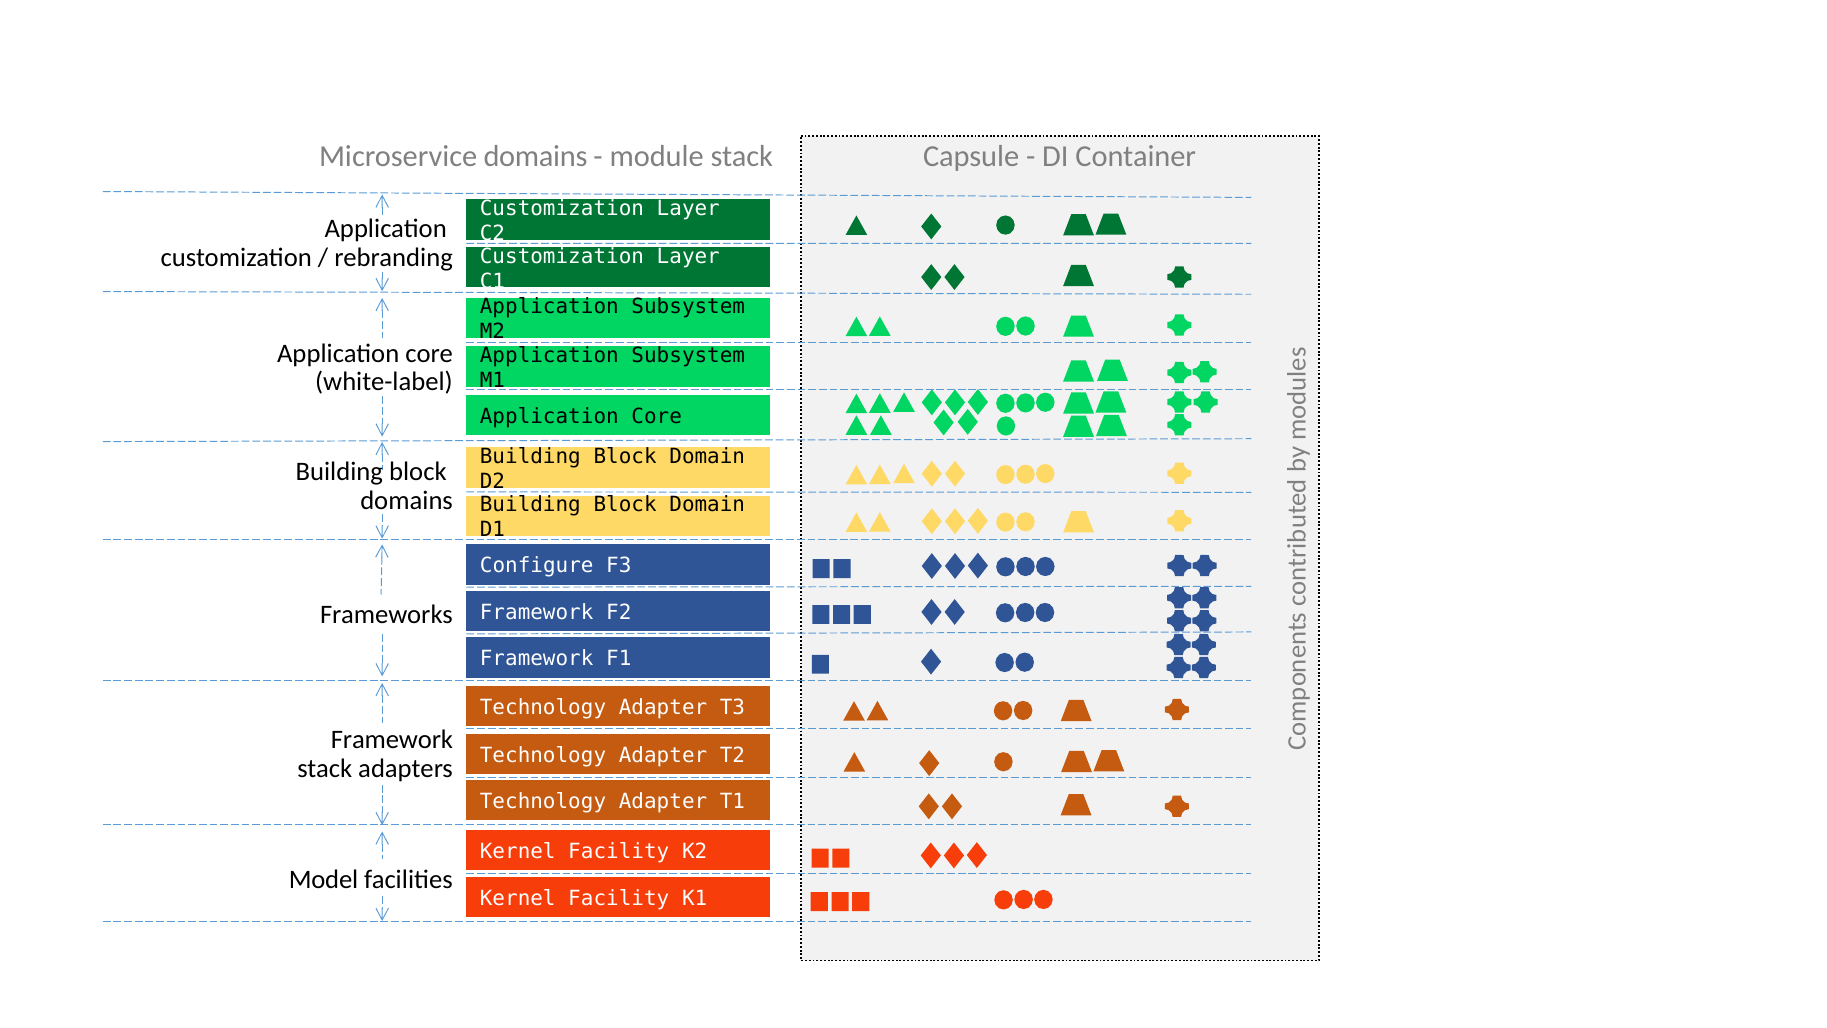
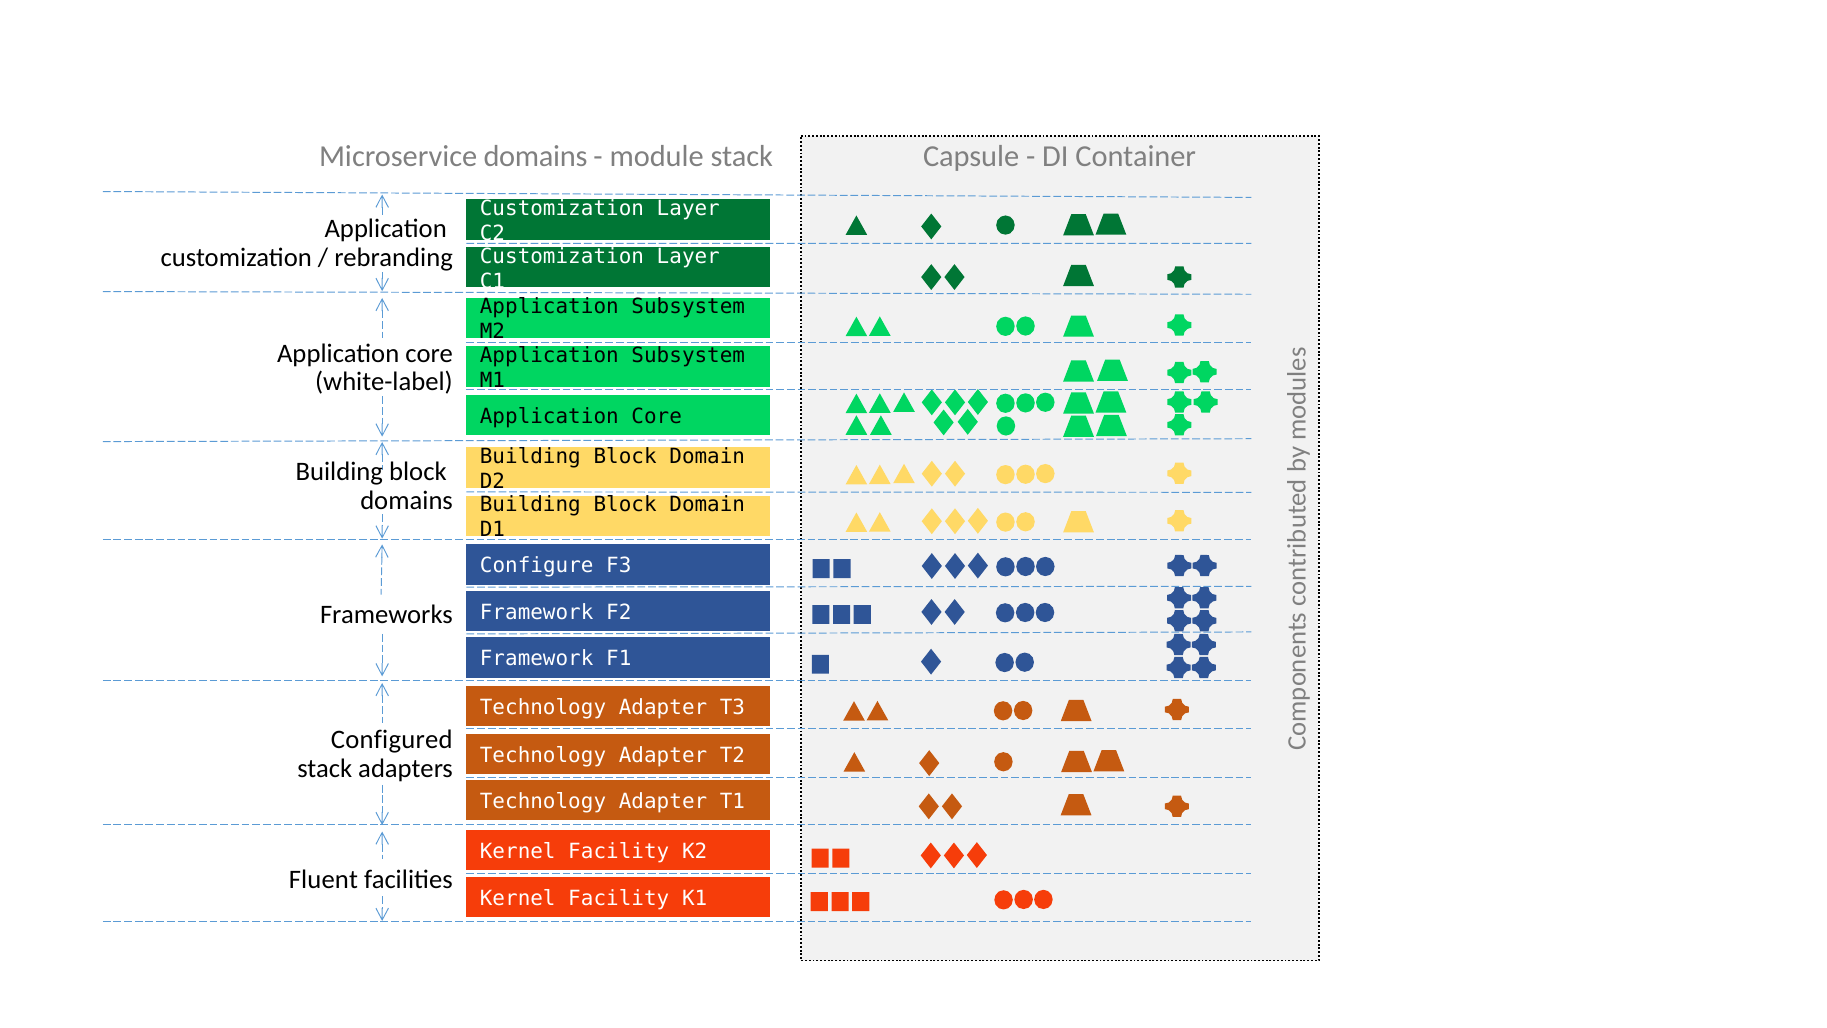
Framework at (392, 739): Framework -> Configured
Model: Model -> Fluent
